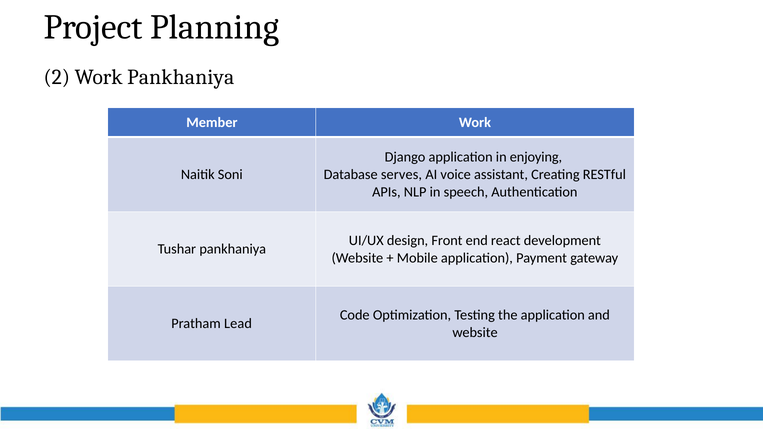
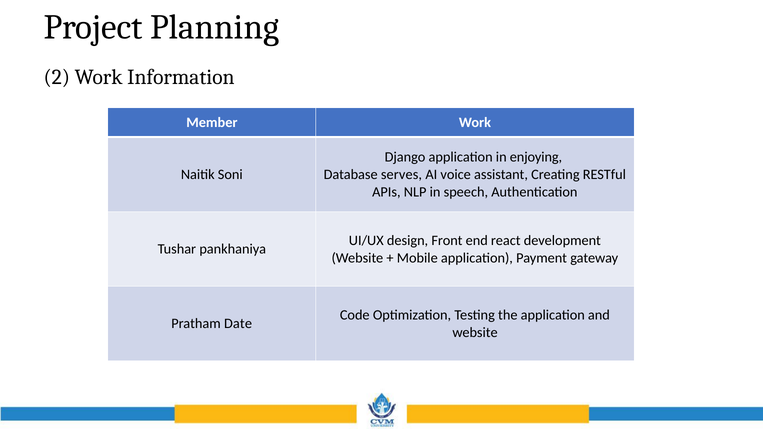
Work Pankhaniya: Pankhaniya -> Information
Lead: Lead -> Date
